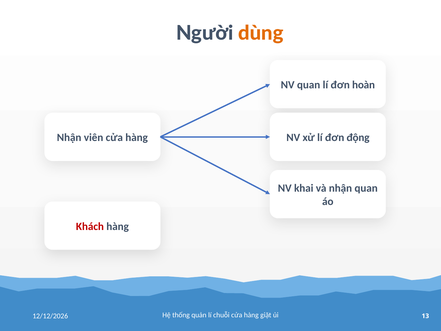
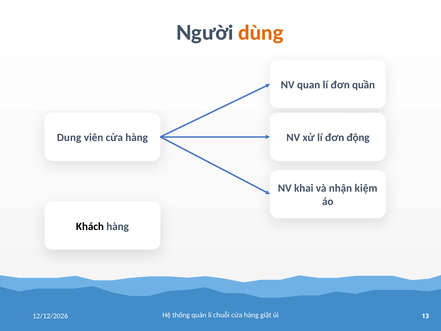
hoàn: hoàn -> quần
Nhận at (69, 138): Nhận -> Dung
nhận quan: quan -> kiệm
Khách colour: red -> black
